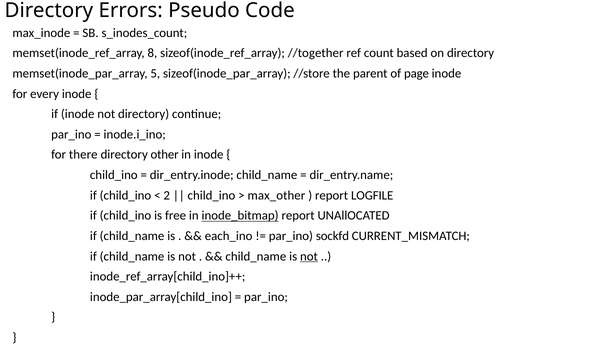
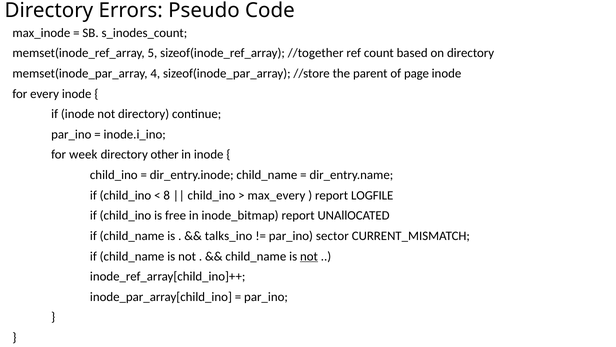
8: 8 -> 5
5: 5 -> 4
there: there -> week
2: 2 -> 8
max_other: max_other -> max_every
inode_bitmap underline: present -> none
each_ino: each_ino -> talks_ino
sockfd: sockfd -> sector
